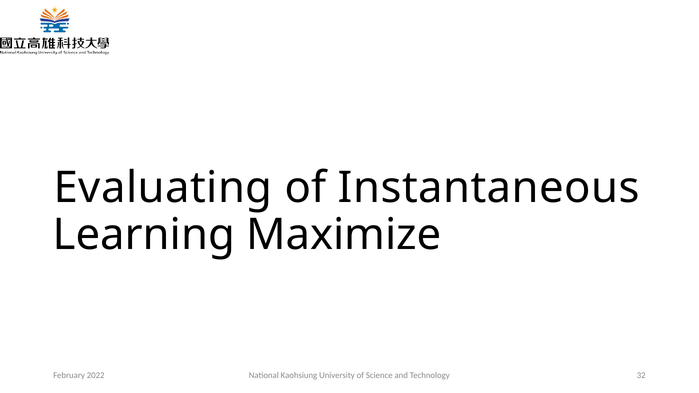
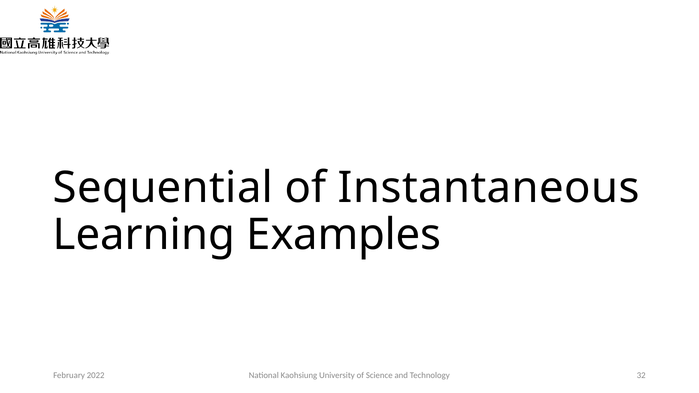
Evaluating: Evaluating -> Sequential
Maximize: Maximize -> Examples
